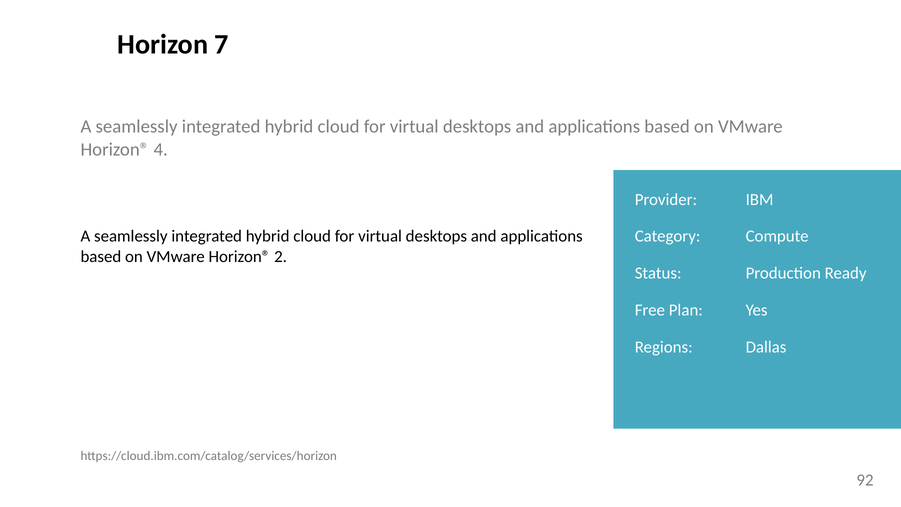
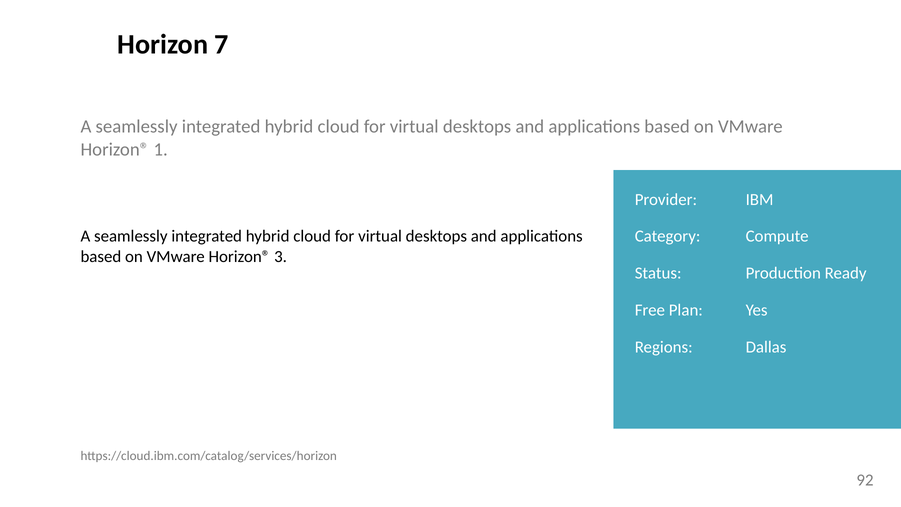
4: 4 -> 1
2: 2 -> 3
